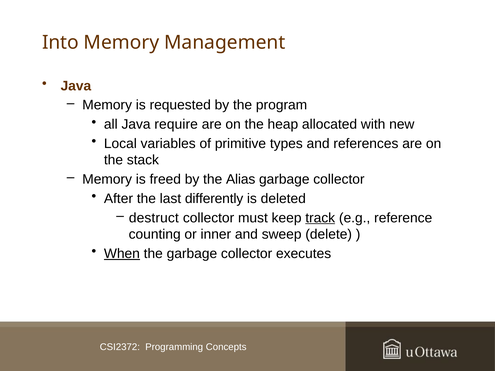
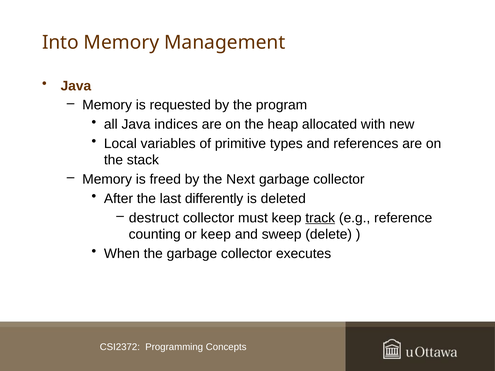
require: require -> indices
Alias: Alias -> Next
or inner: inner -> keep
When underline: present -> none
